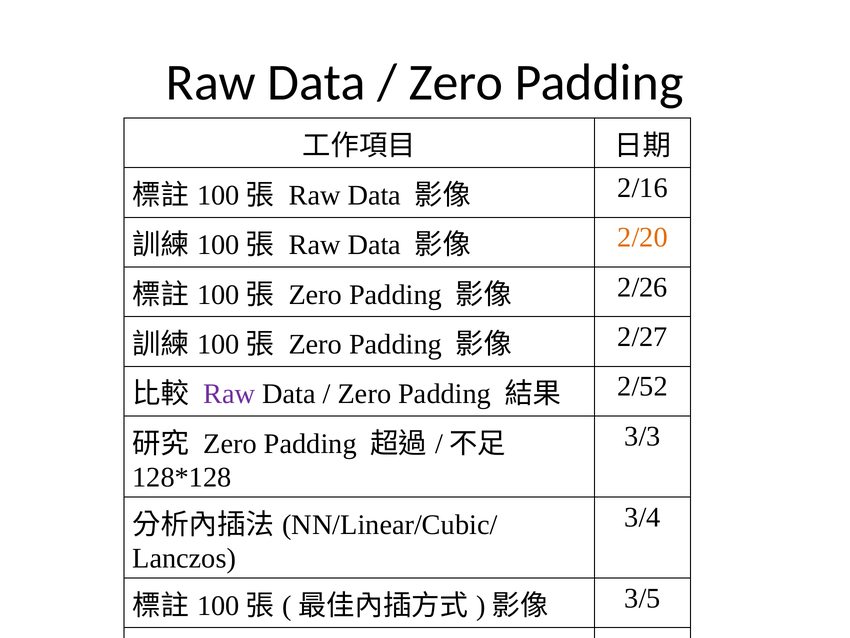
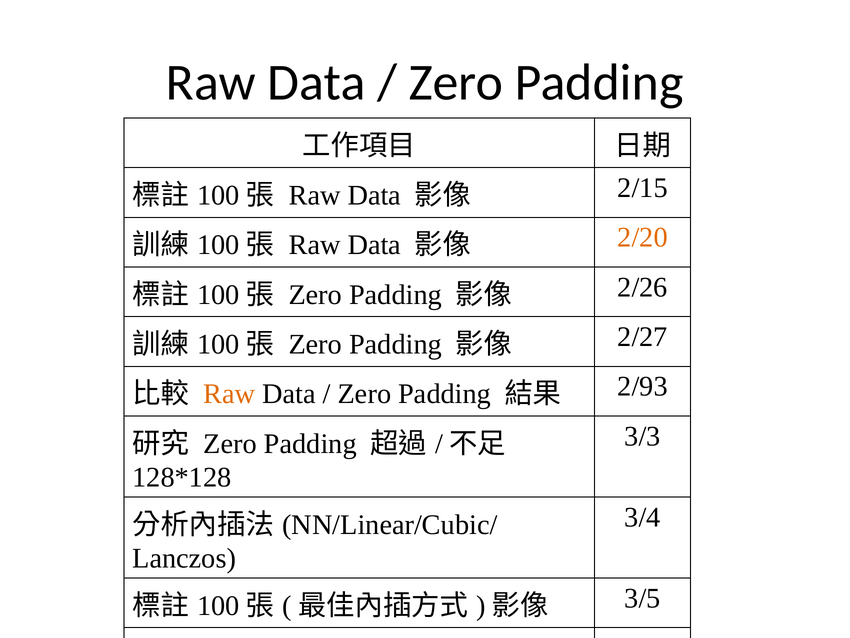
2/16: 2/16 -> 2/15
Raw at (229, 394) colour: purple -> orange
2/52: 2/52 -> 2/93
